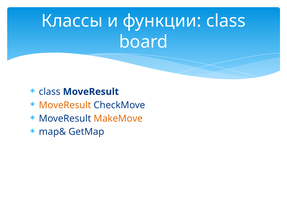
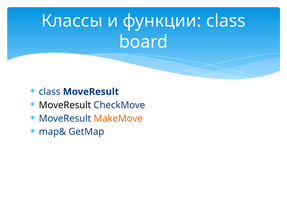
MoveResult at (65, 105) colour: orange -> black
